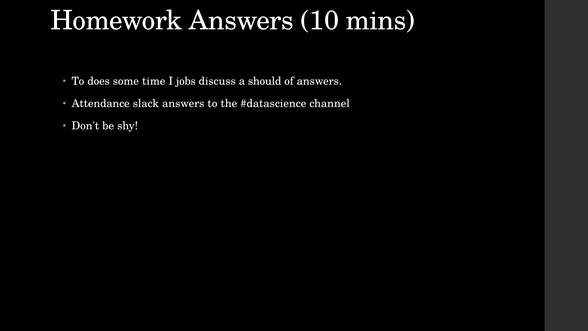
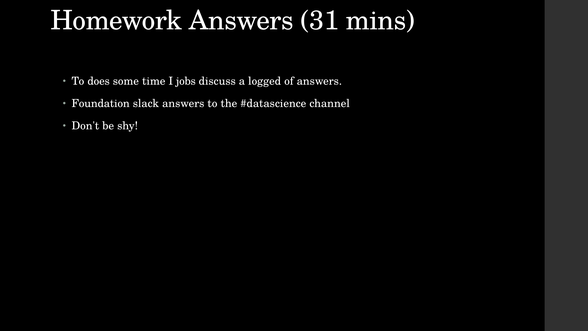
10: 10 -> 31
should: should -> logged
Attendance: Attendance -> Foundation
